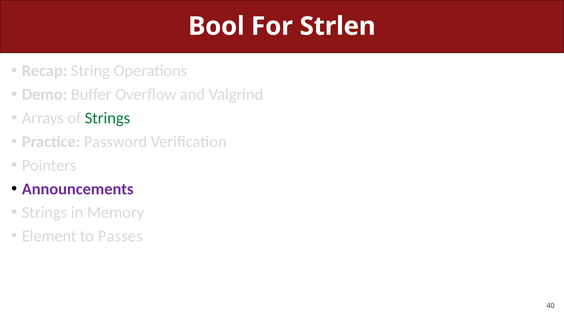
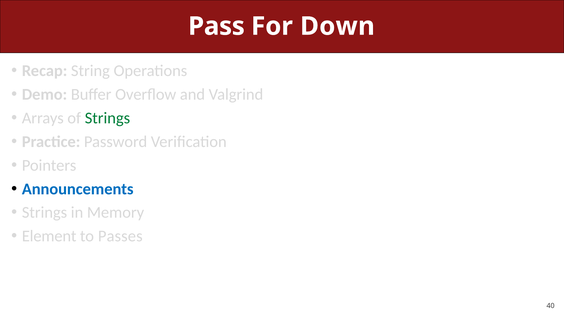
Bool: Bool -> Pass
Strlen: Strlen -> Down
Announcements colour: purple -> blue
